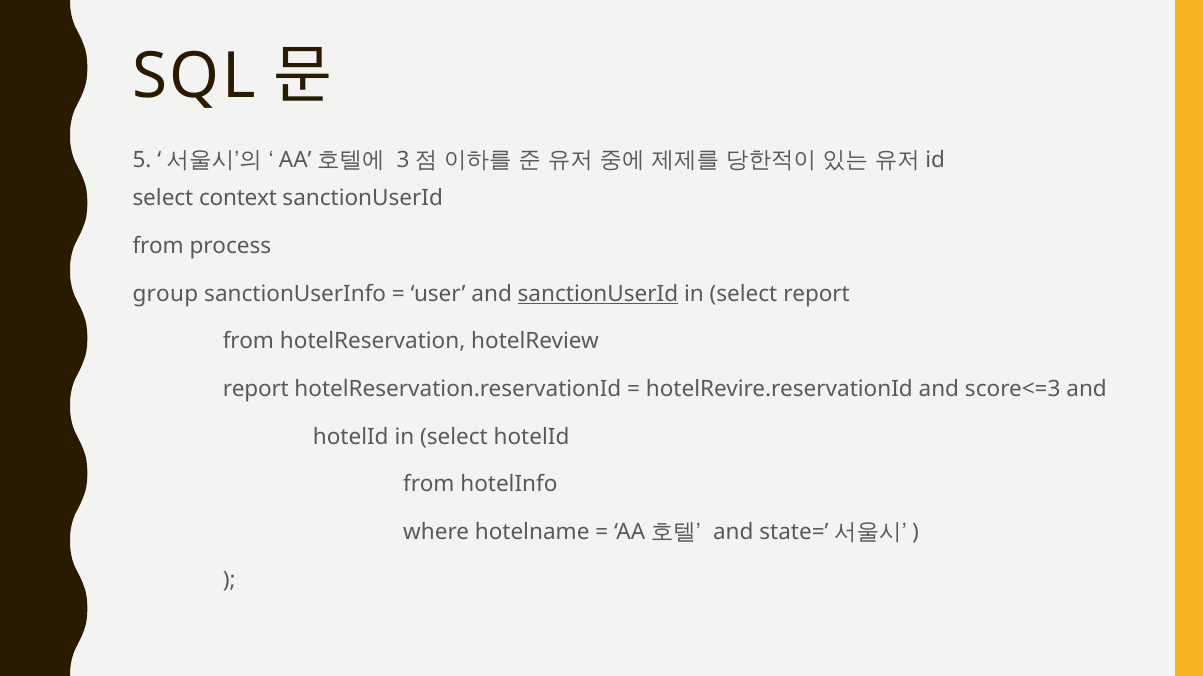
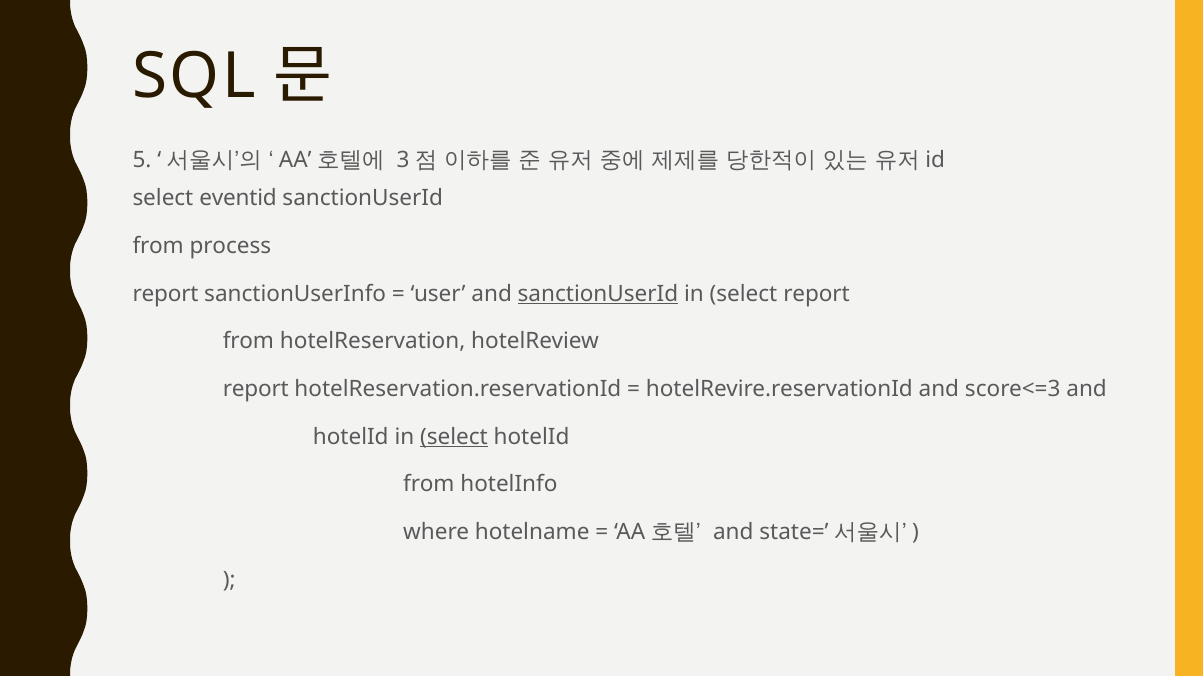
context: context -> eventid
group at (165, 294): group -> report
select at (454, 437) underline: none -> present
